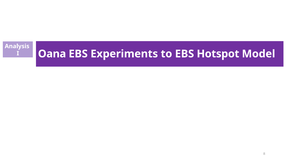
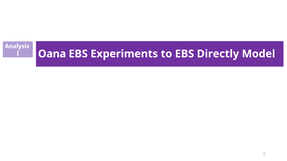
Hotspot: Hotspot -> Directly
